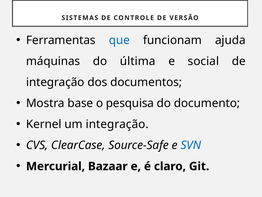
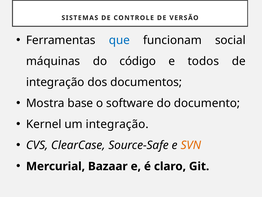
ajuda: ajuda -> social
última: última -> código
social: social -> todos
pesquisa: pesquisa -> software
SVN colour: blue -> orange
